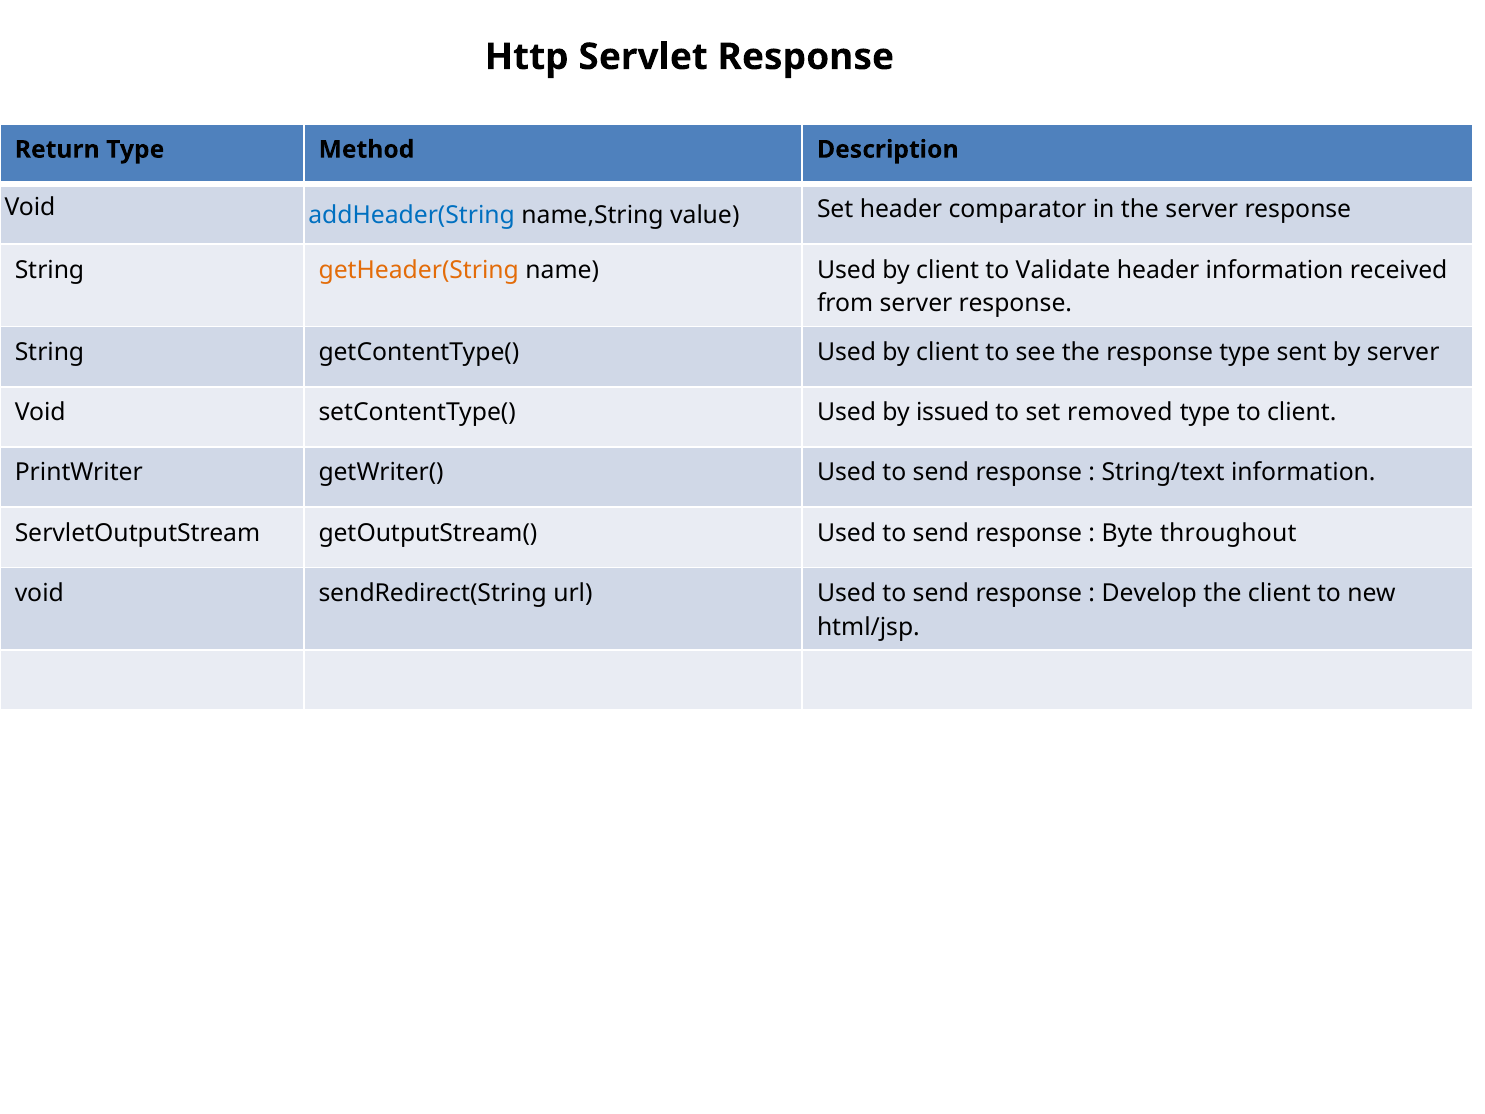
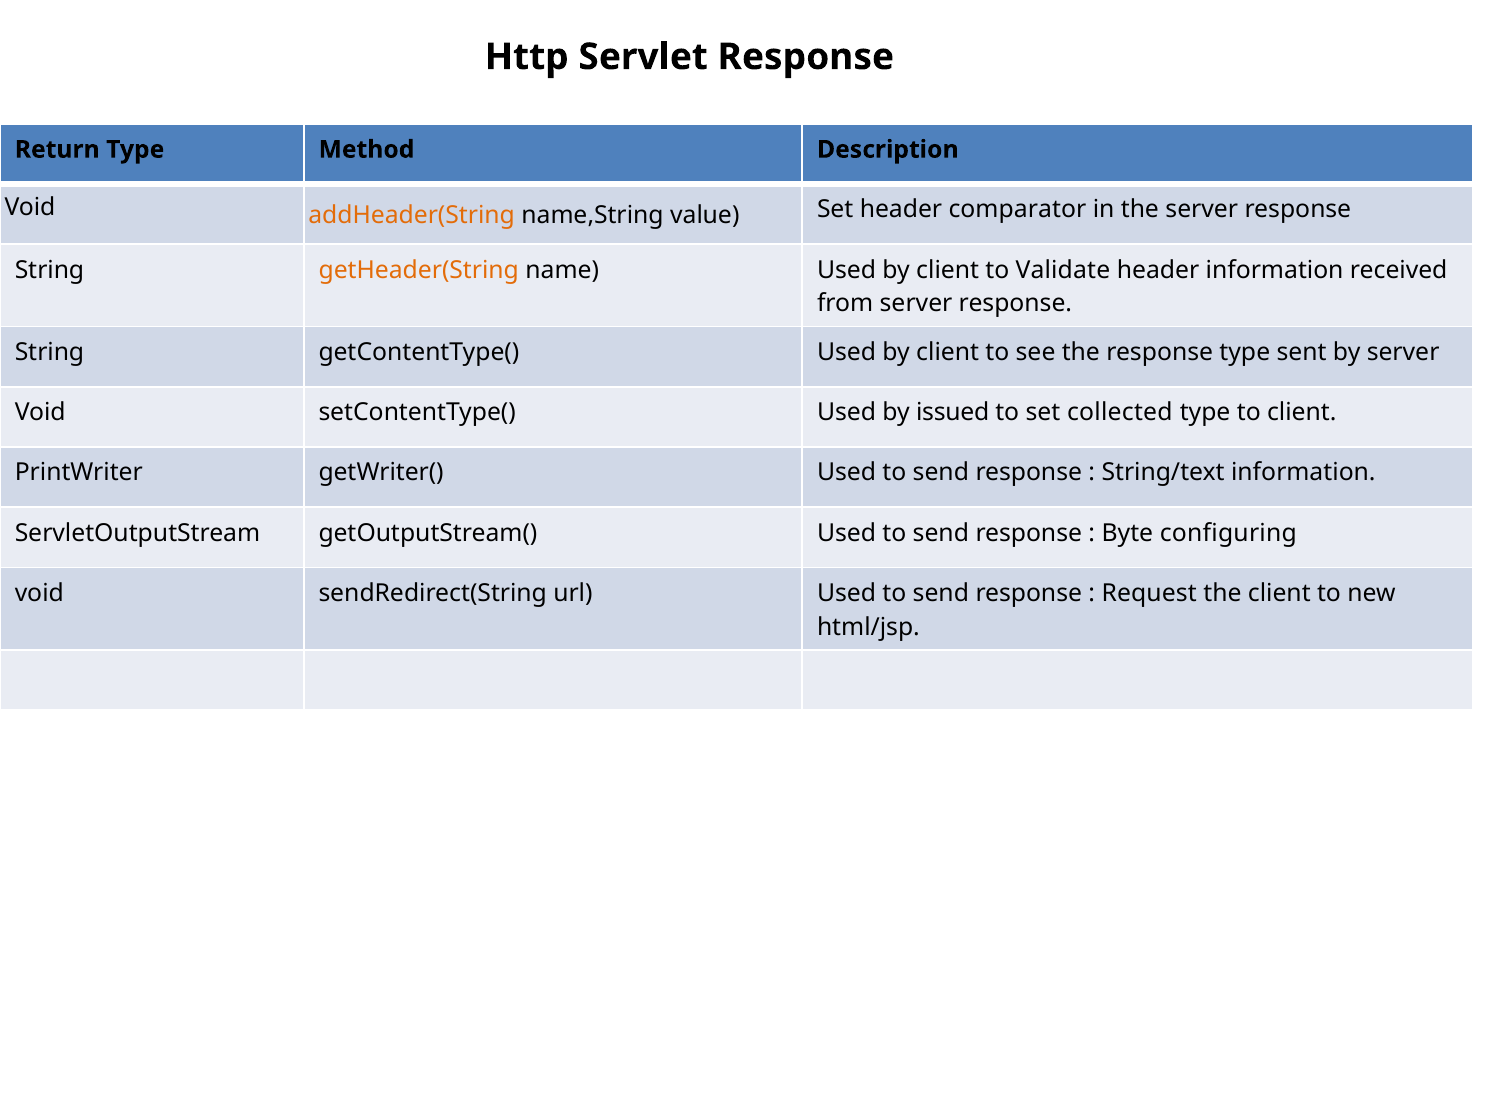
addHeader(String colour: blue -> orange
removed: removed -> collected
throughout: throughout -> configuring
Develop: Develop -> Request
